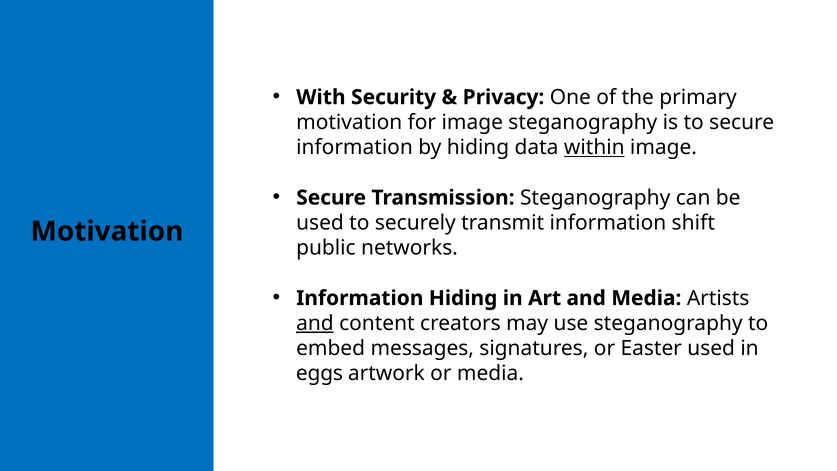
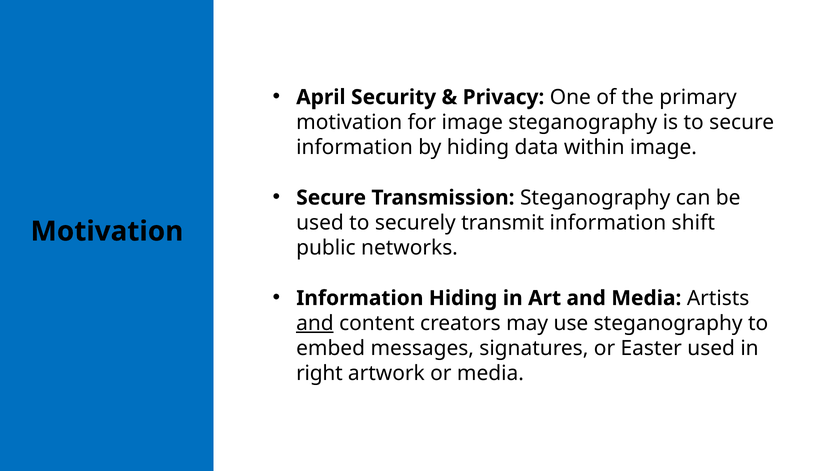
With: With -> April
within underline: present -> none
eggs: eggs -> right
